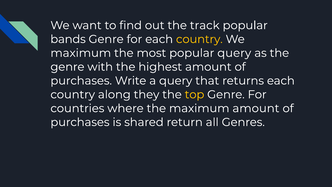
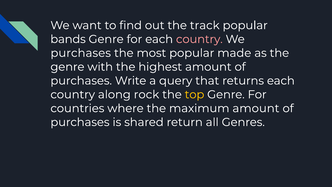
country at (199, 39) colour: yellow -> pink
maximum at (81, 53): maximum -> purchases
popular query: query -> made
they: they -> rock
